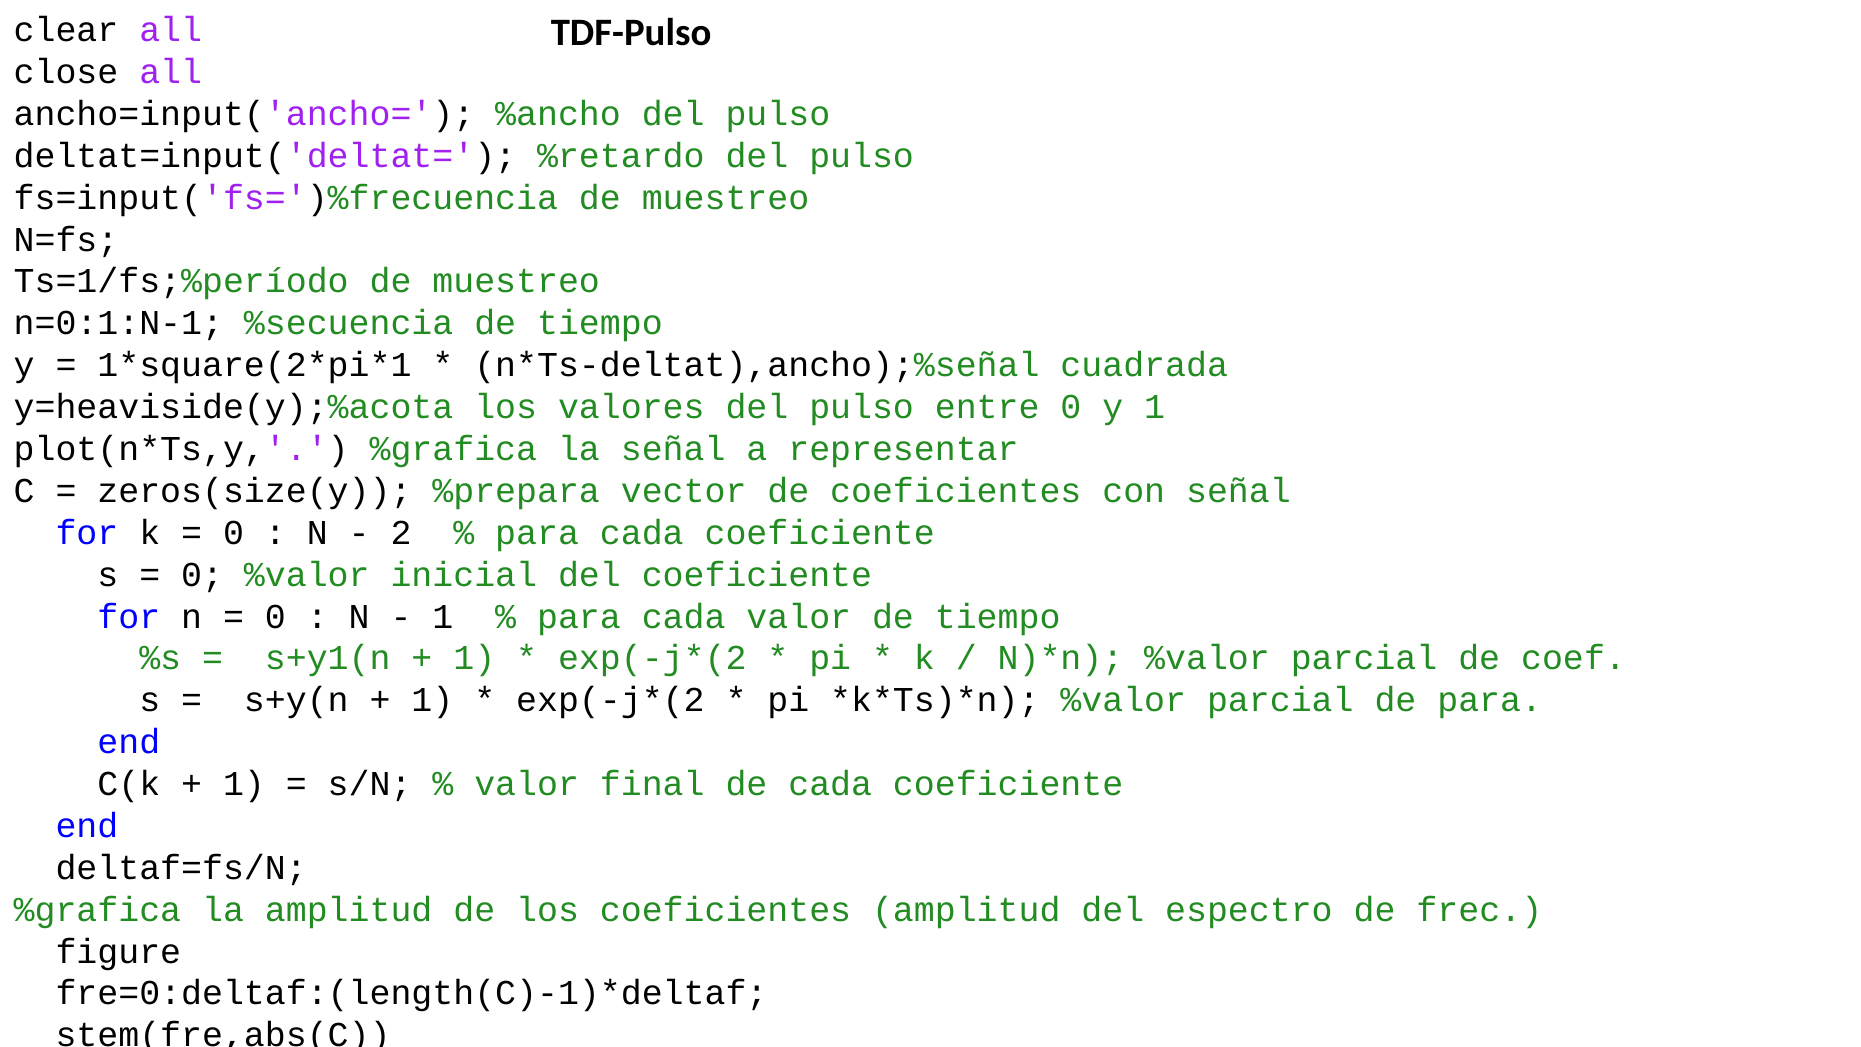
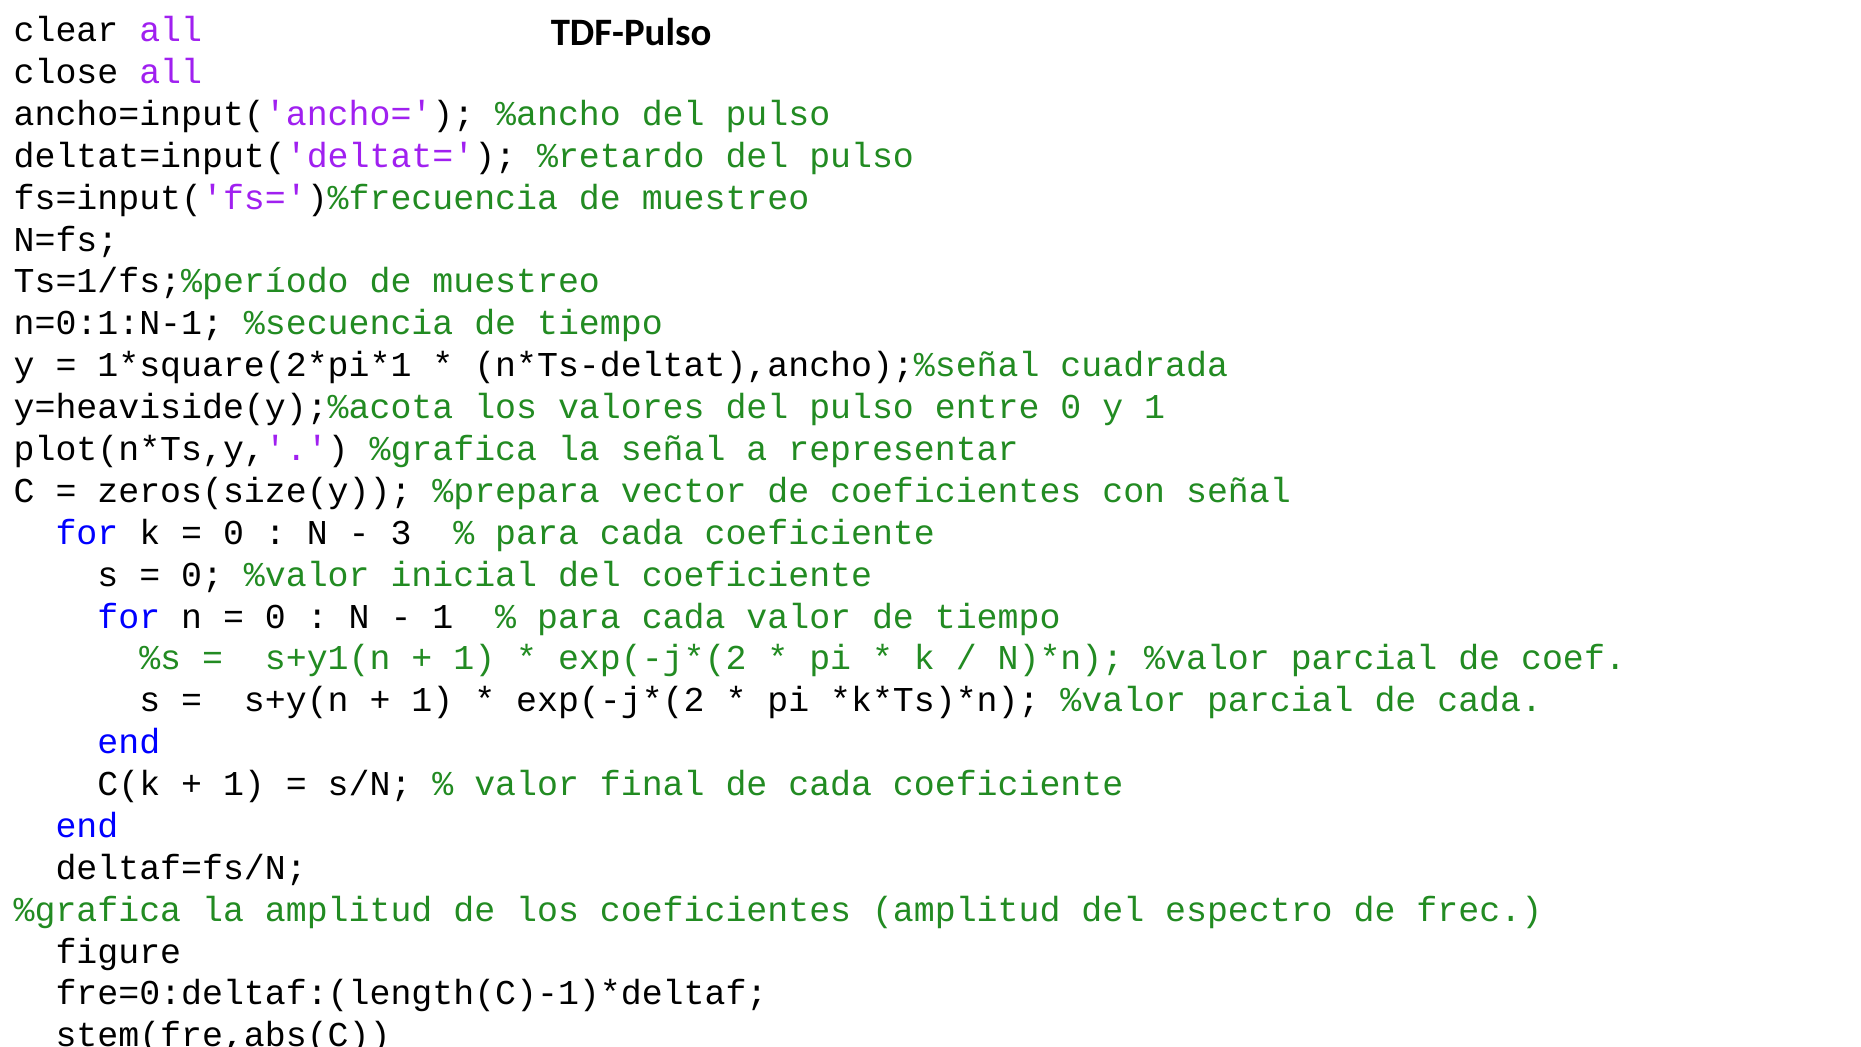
2: 2 -> 3
parcial de para: para -> cada
